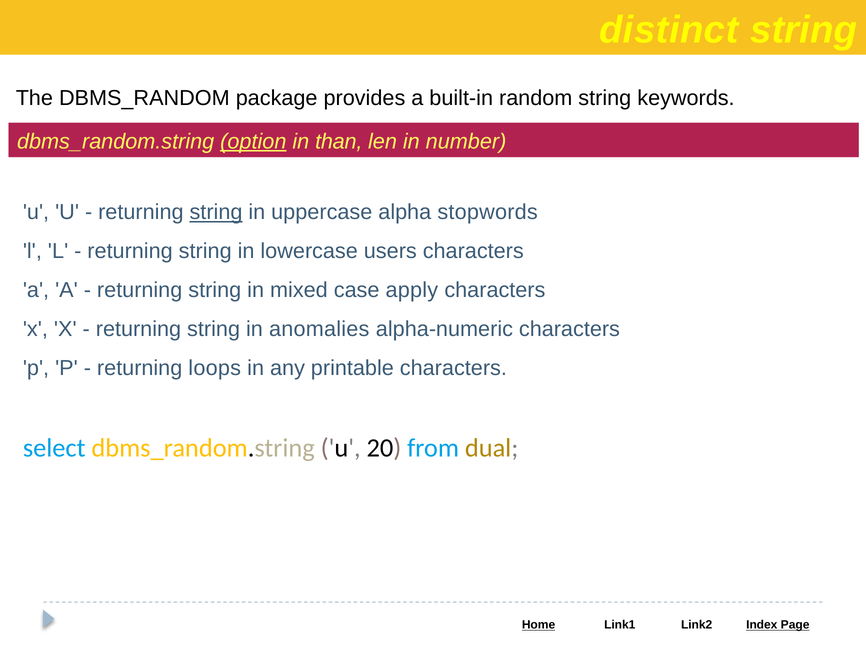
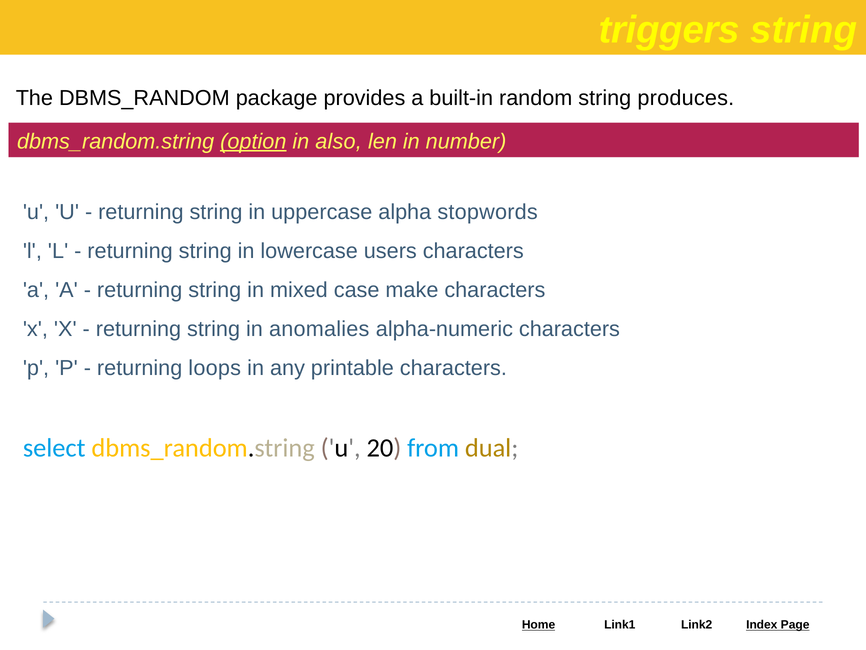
distinct: distinct -> triggers
keywords: keywords -> produces
than: than -> also
string at (216, 212) underline: present -> none
apply: apply -> make
